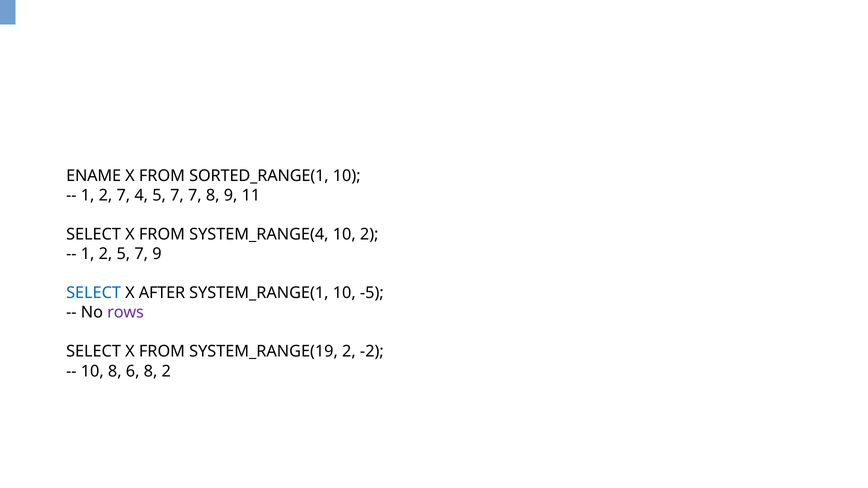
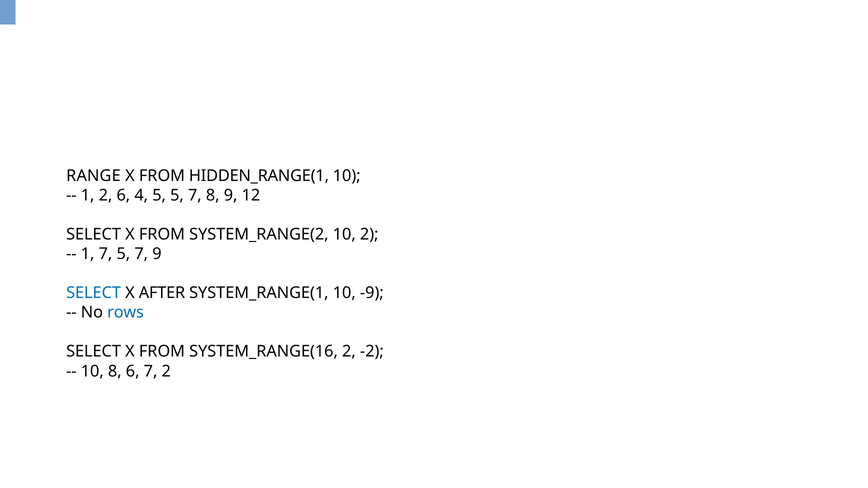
ENAME: ENAME -> RANGE
SORTED_RANGE(1: SORTED_RANGE(1 -> HIDDEN_RANGE(1
2 7: 7 -> 6
4 5 7: 7 -> 5
11: 11 -> 12
SYSTEM_RANGE(4: SYSTEM_RANGE(4 -> SYSTEM_RANGE(2
2 at (106, 254): 2 -> 7
-5: -5 -> -9
rows colour: purple -> blue
SYSTEM_RANGE(19: SYSTEM_RANGE(19 -> SYSTEM_RANGE(16
6 8: 8 -> 7
